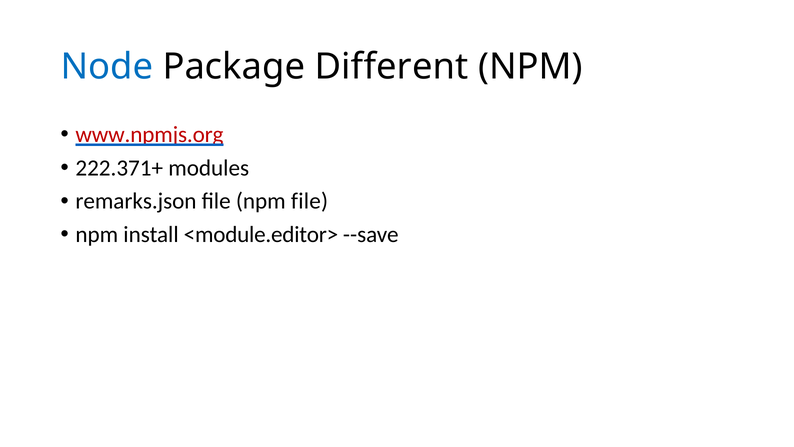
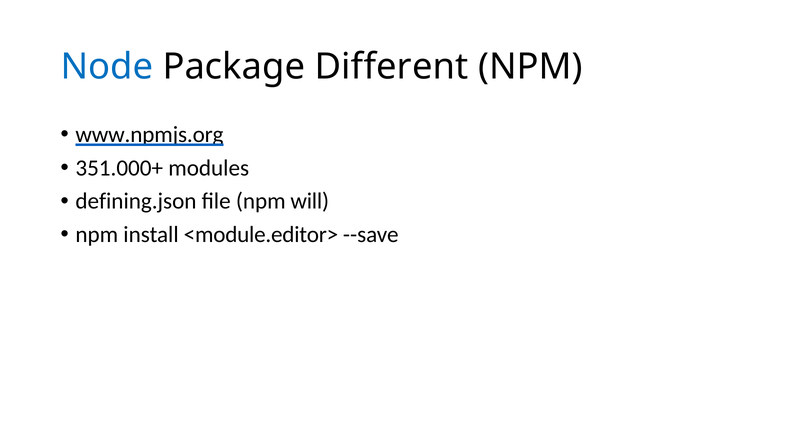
www.npmjs.org colour: red -> black
222.371+: 222.371+ -> 351.000+
remarks.json: remarks.json -> defining.json
npm file: file -> will
